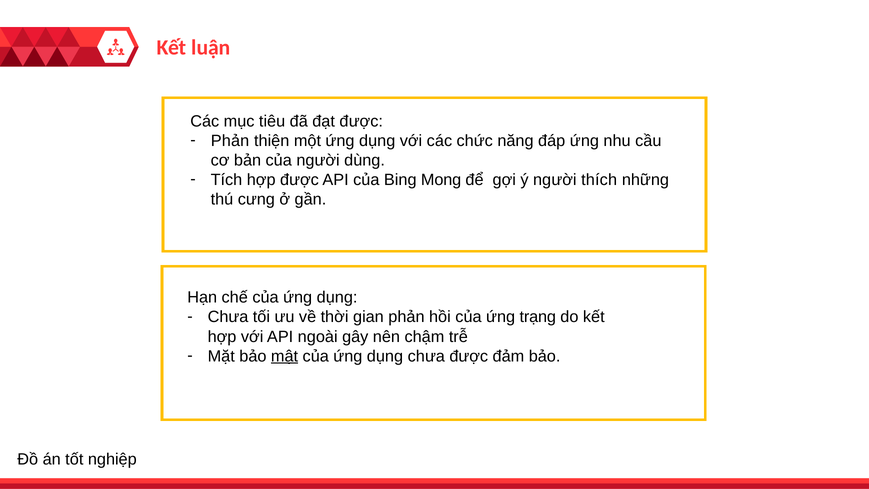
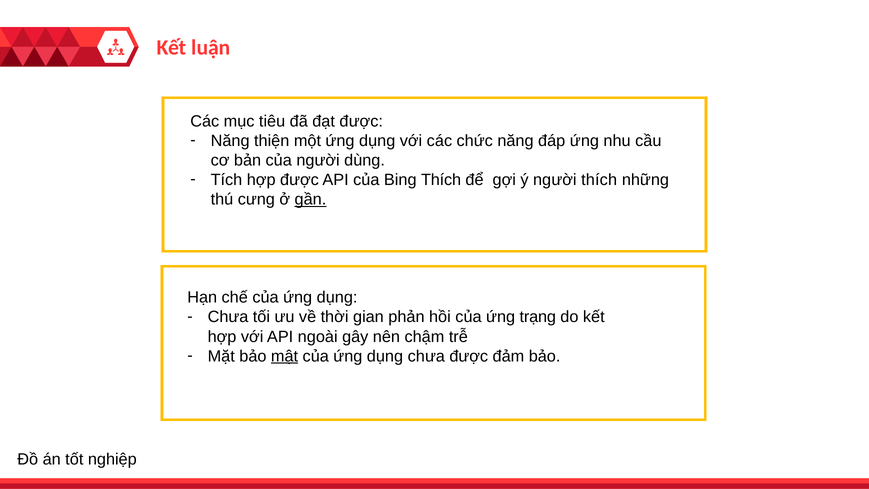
Phản at (230, 141): Phản -> Năng
Bing Mong: Mong -> Thích
gần underline: none -> present
